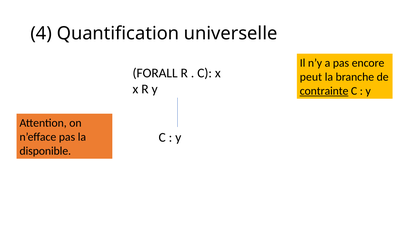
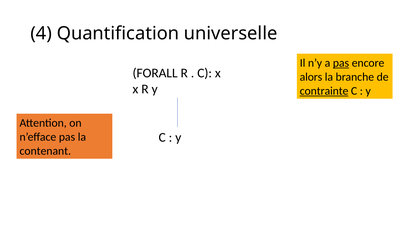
pas at (341, 63) underline: none -> present
peut: peut -> alors
disponible: disponible -> contenant
